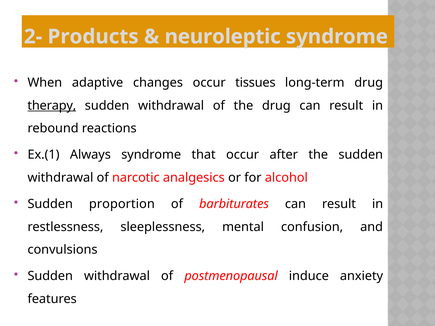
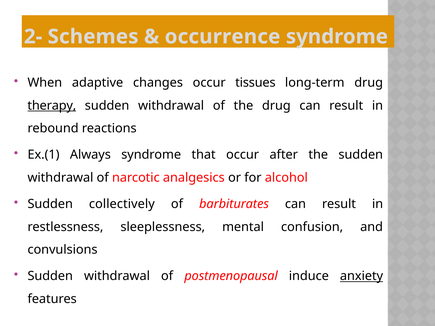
Products: Products -> Schemes
neuroleptic: neuroleptic -> occurrence
proportion: proportion -> collectively
anxiety underline: none -> present
